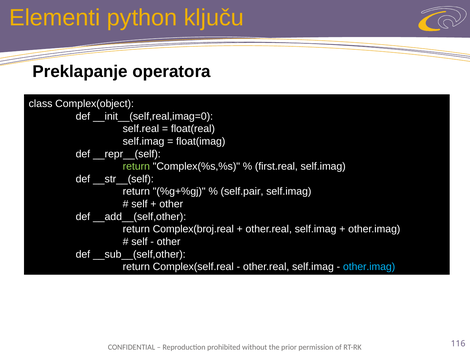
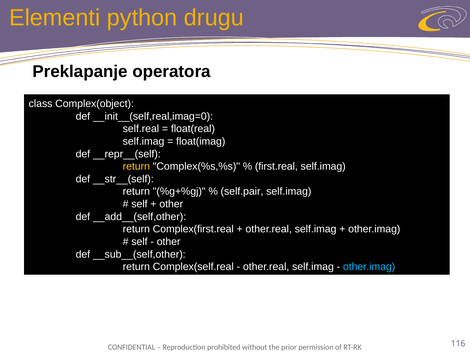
ključu: ključu -> drugu
return at (136, 166) colour: light green -> yellow
Complex(broj.real: Complex(broj.real -> Complex(first.real
